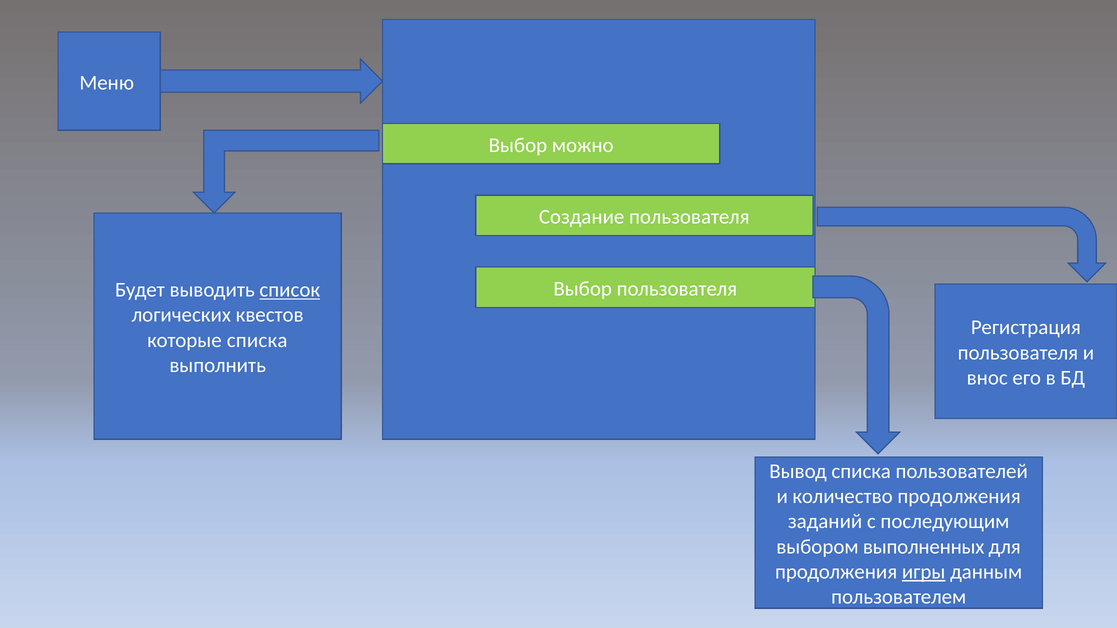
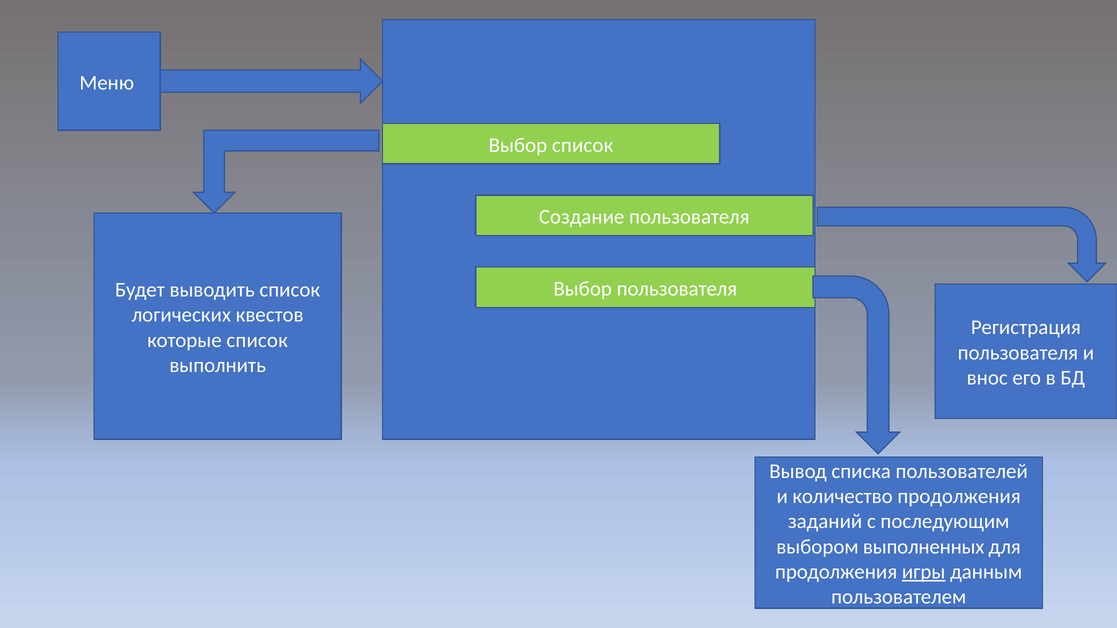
Выбор можно: можно -> список
список at (290, 290) underline: present -> none
которые списка: списка -> список
